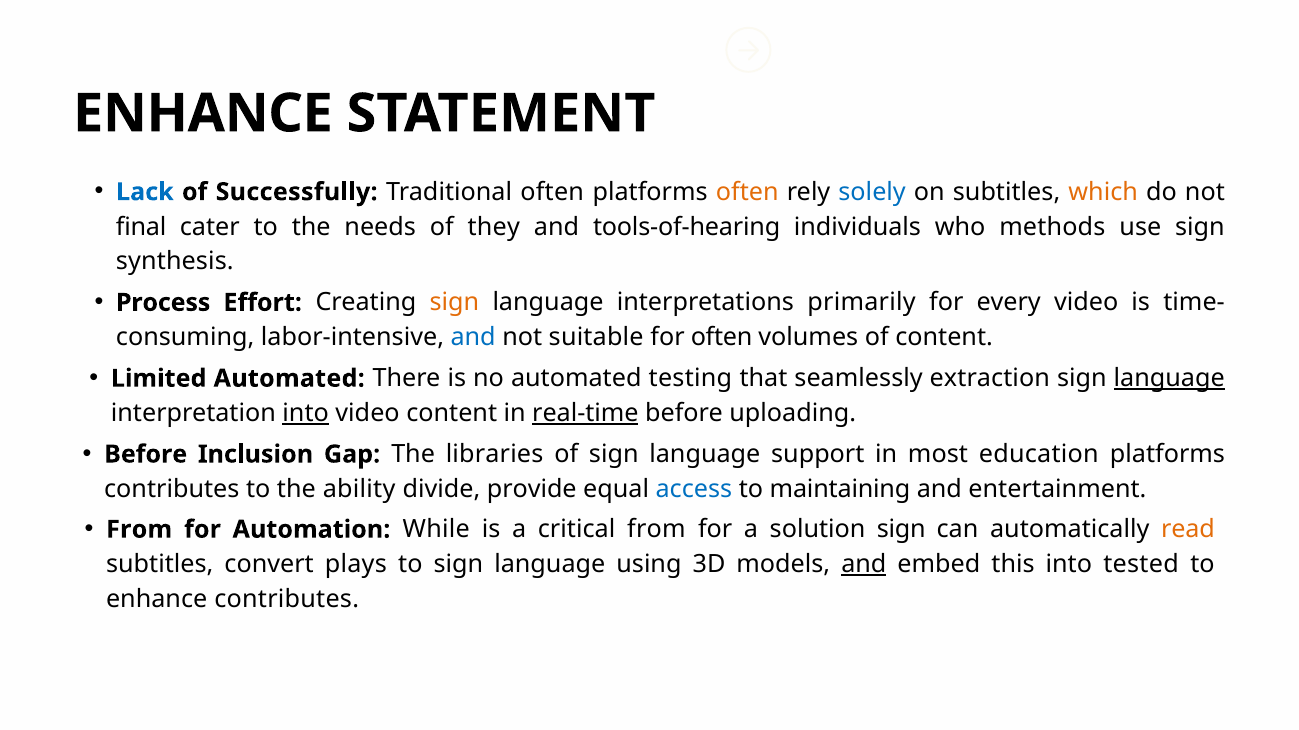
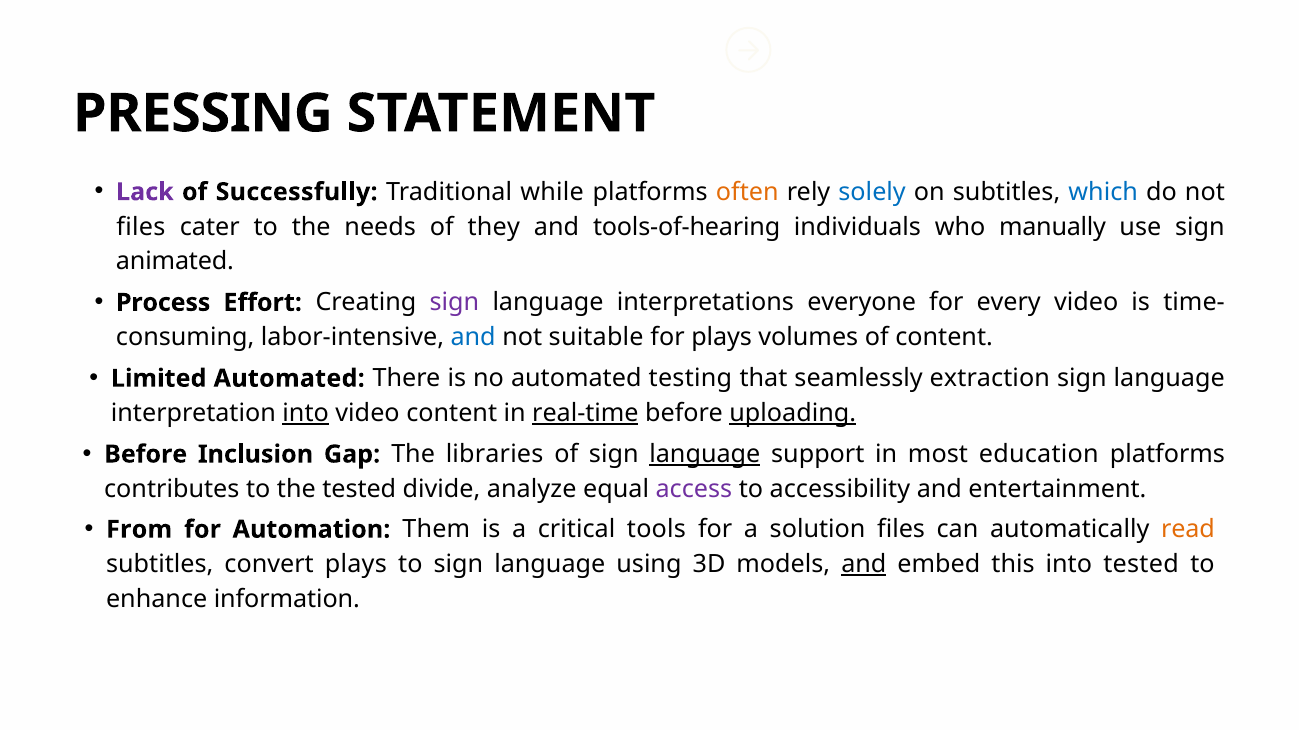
ENHANCE at (203, 114): ENHANCE -> PRESSING
Lack colour: blue -> purple
Traditional often: often -> while
which colour: orange -> blue
final at (141, 227): final -> files
methods: methods -> manually
synthesis: synthesis -> animated
sign at (454, 303) colour: orange -> purple
primarily: primarily -> everyone
for often: often -> plays
language at (1169, 379) underline: present -> none
uploading underline: none -> present
language at (705, 455) underline: none -> present
the ability: ability -> tested
provide: provide -> analyze
access colour: blue -> purple
maintaining: maintaining -> accessibility
While: While -> Them
critical from: from -> tools
solution sign: sign -> files
enhance contributes: contributes -> information
